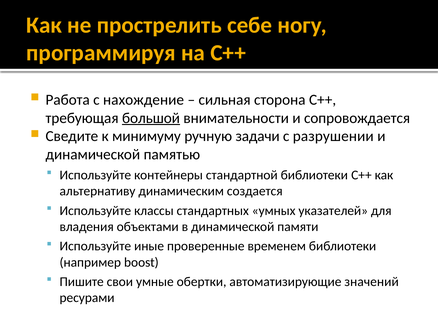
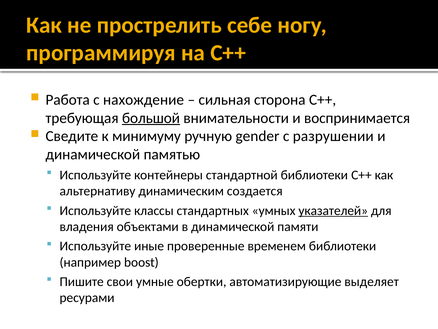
сопровождается: сопровождается -> воспринимается
задачи: задачи -> gender
указателей underline: none -> present
значений: значений -> выделяет
